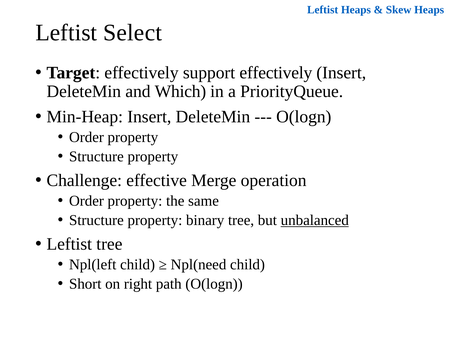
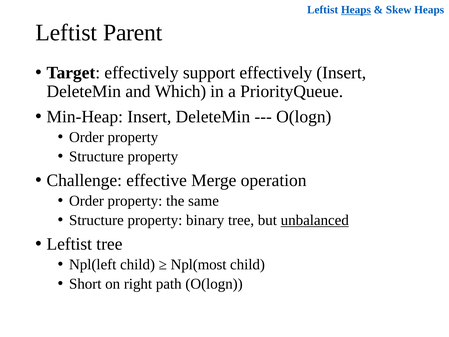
Heaps at (356, 10) underline: none -> present
Select: Select -> Parent
Npl(need: Npl(need -> Npl(most
